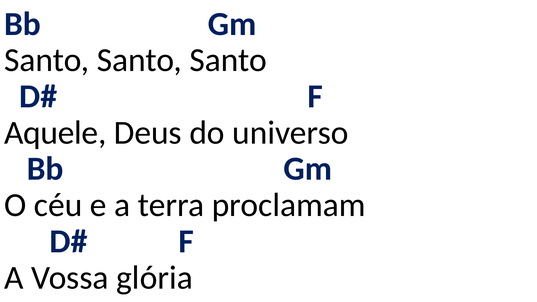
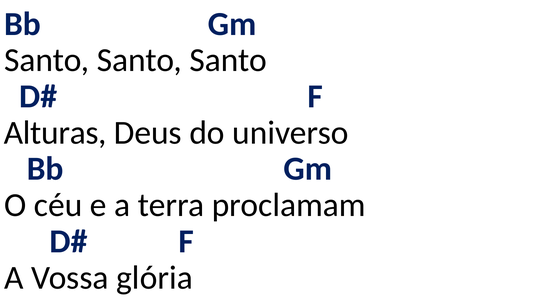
Aquele: Aquele -> Alturas
